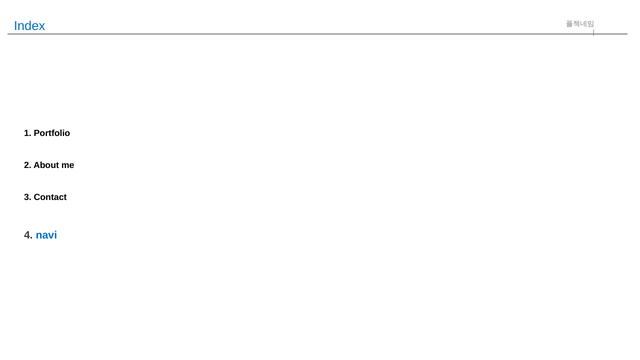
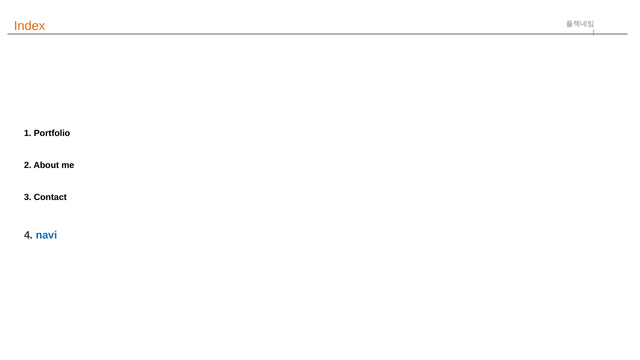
Index colour: blue -> orange
